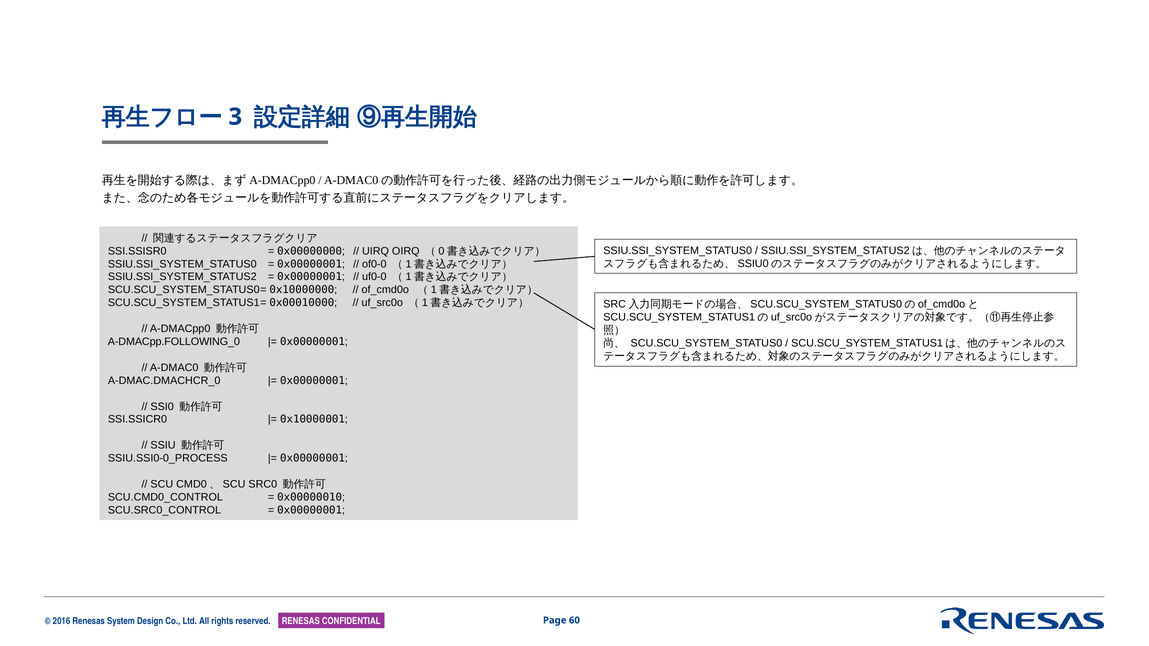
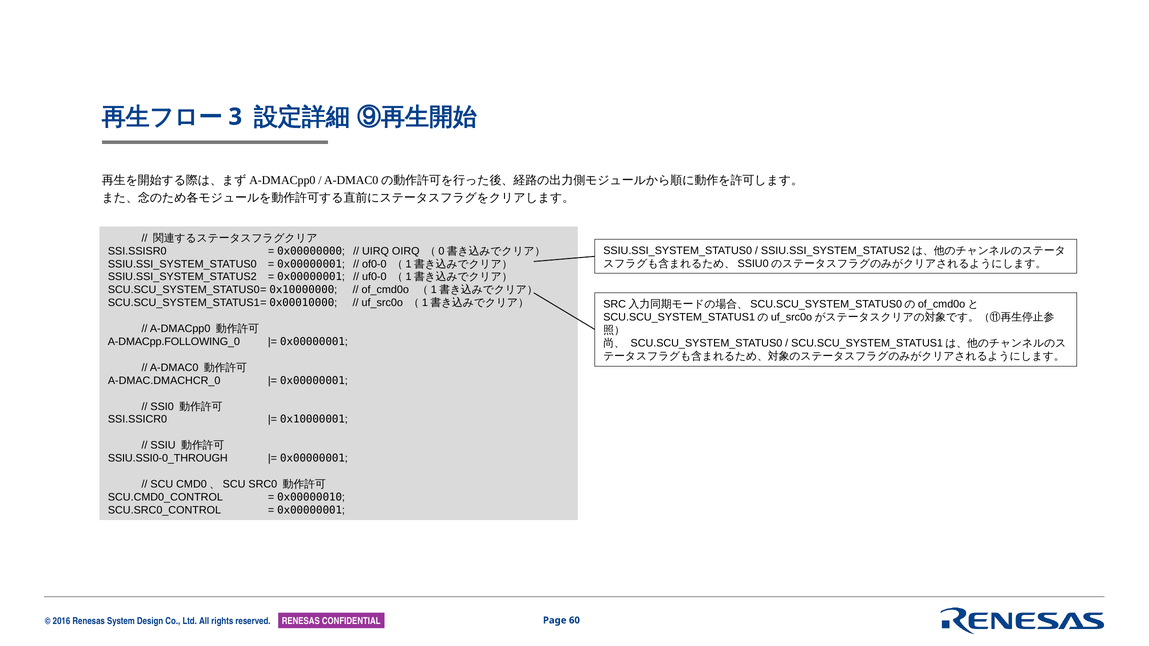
SSIU.SSI0-0_PROCESS: SSIU.SSI0-0_PROCESS -> SSIU.SSI0-0_THROUGH
